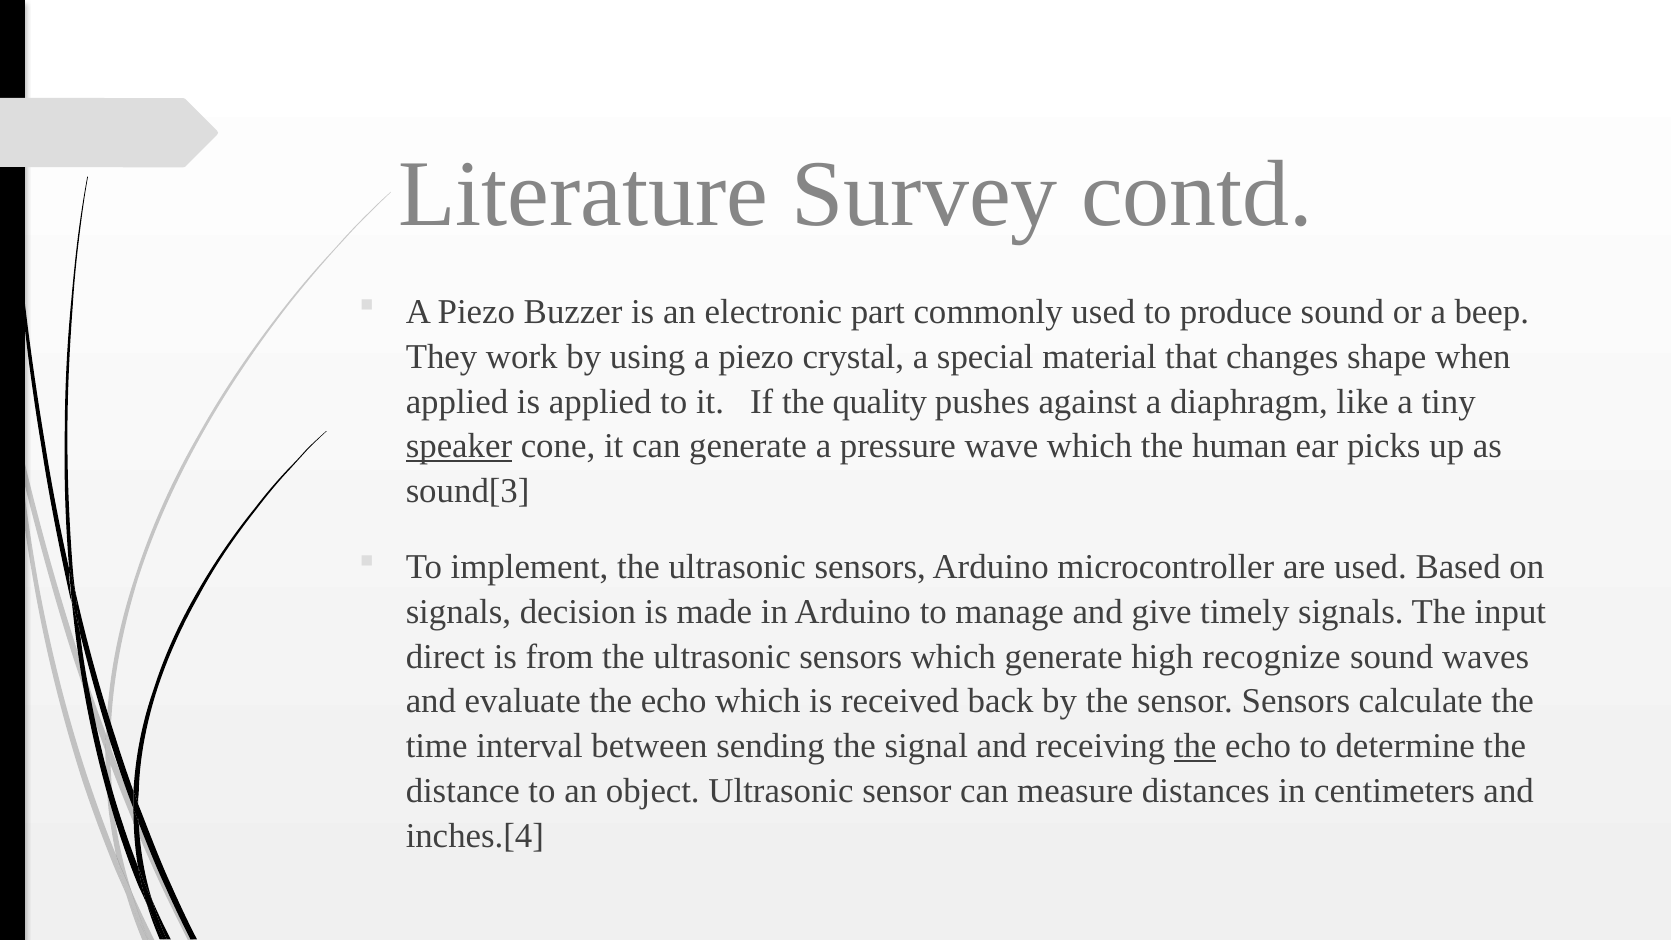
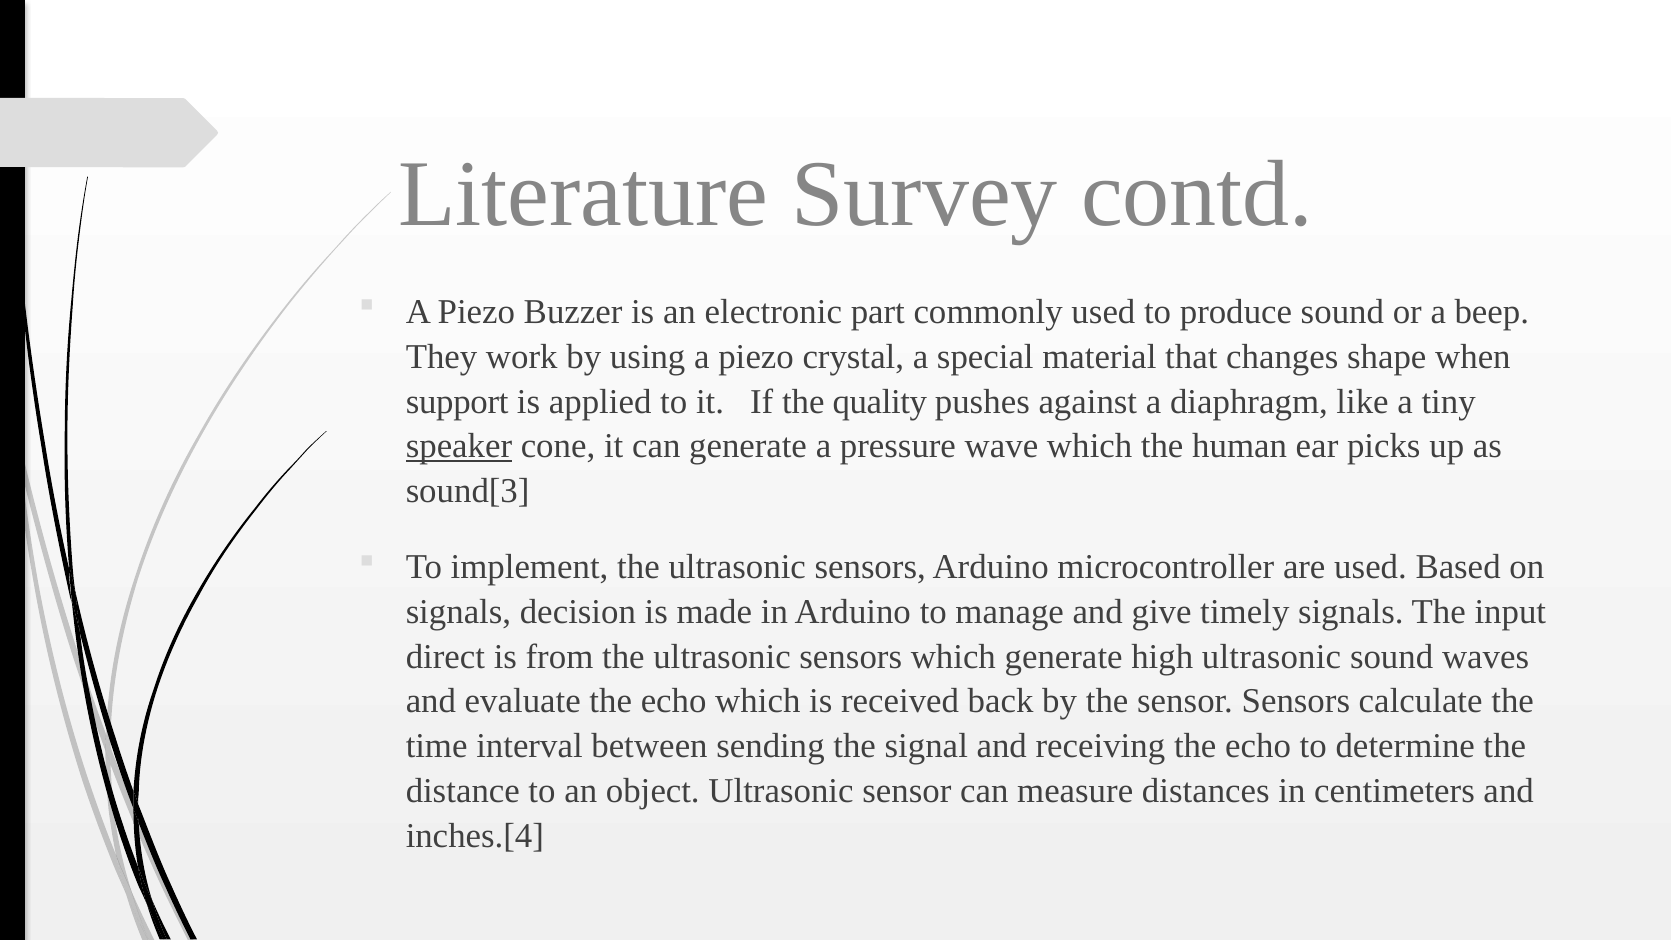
applied at (457, 402): applied -> support
high recognize: recognize -> ultrasonic
the at (1195, 746) underline: present -> none
